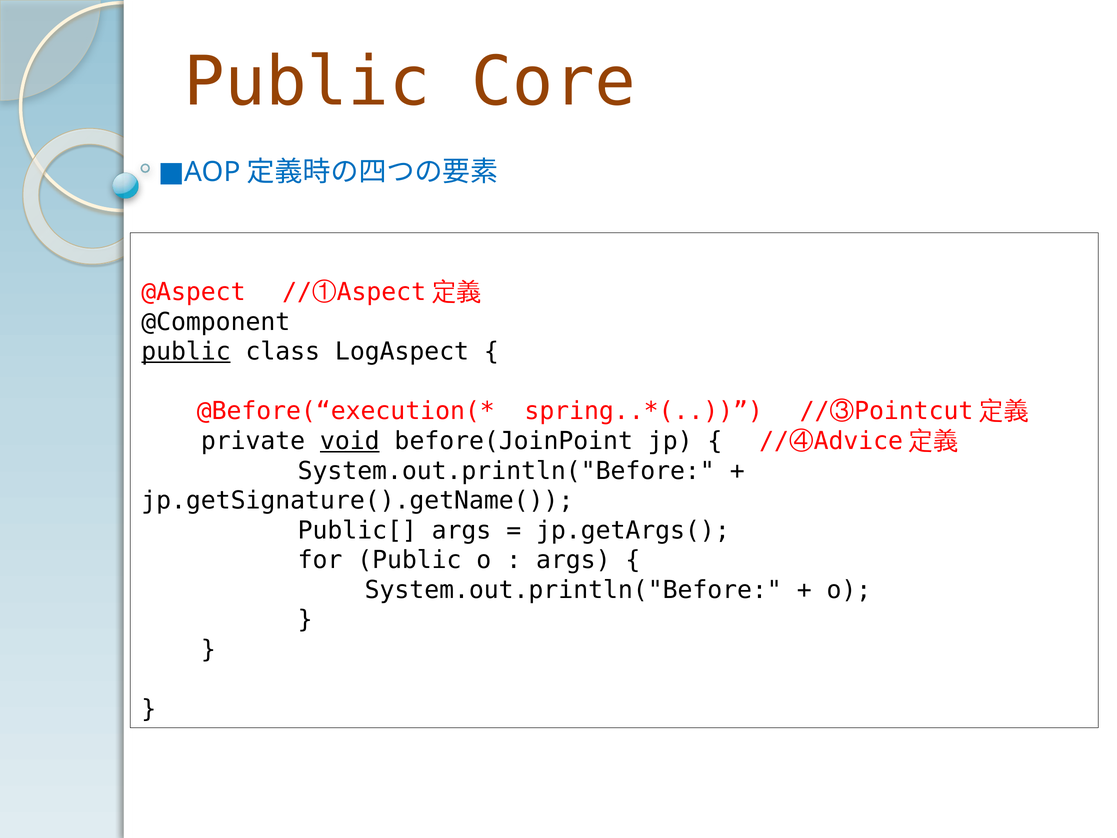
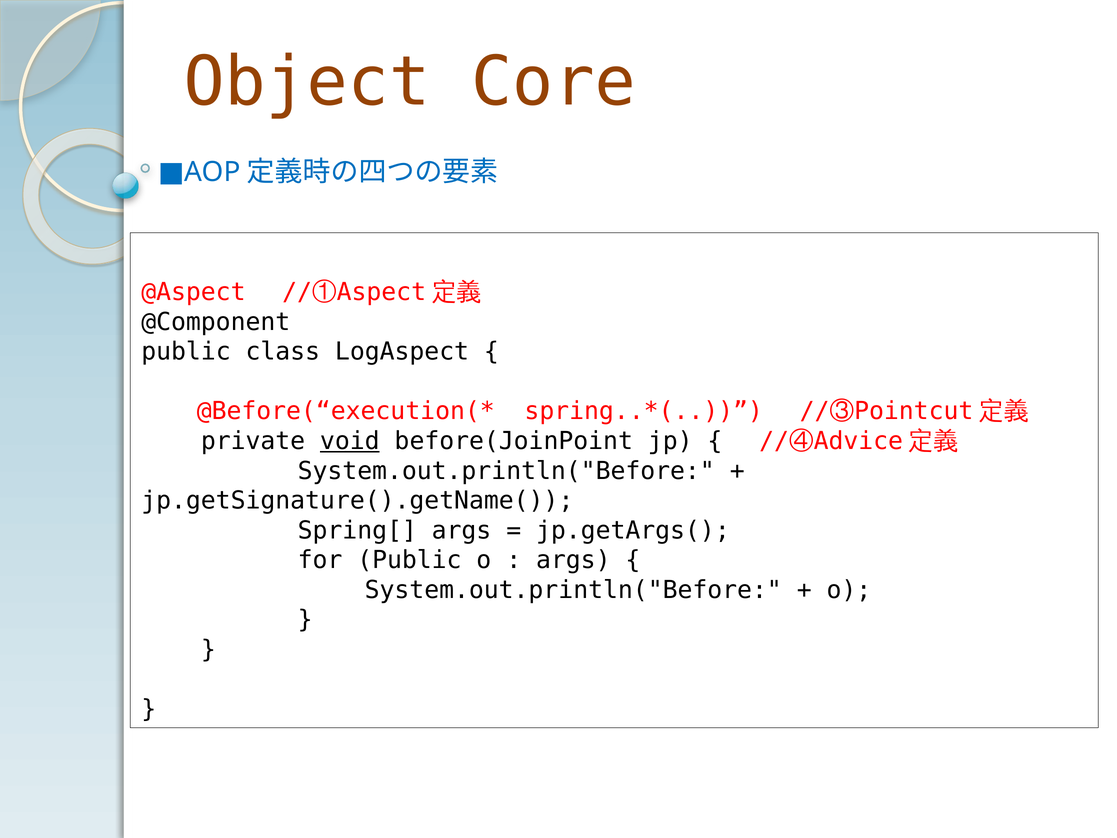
Public at (307, 82): Public -> Object
public at (186, 352) underline: present -> none
Public[: Public[ -> Spring[
